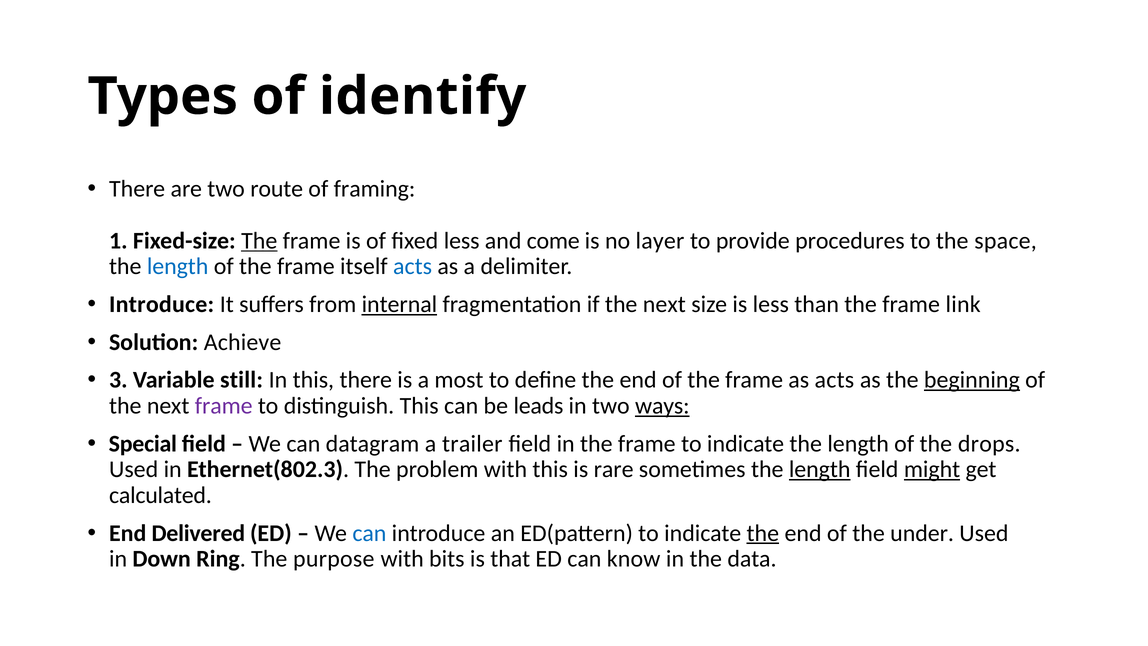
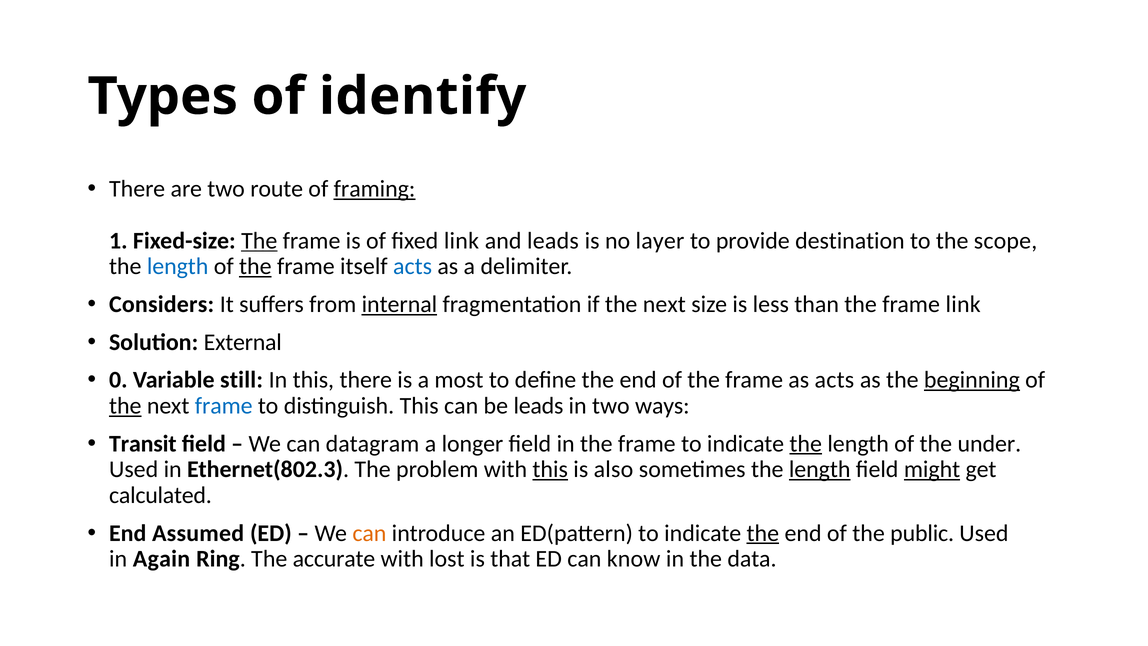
framing underline: none -> present
fixed less: less -> link
and come: come -> leads
procedures: procedures -> destination
space: space -> scope
the at (255, 266) underline: none -> present
Introduce at (162, 304): Introduce -> Considers
Achieve: Achieve -> External
3: 3 -> 0
the at (125, 406) underline: none -> present
frame at (224, 406) colour: purple -> blue
ways underline: present -> none
Special: Special -> Transit
trailer: trailer -> longer
the at (806, 443) underline: none -> present
drops: drops -> under
this at (550, 469) underline: none -> present
rare: rare -> also
Delivered: Delivered -> Assumed
can at (369, 533) colour: blue -> orange
under: under -> public
Down: Down -> Again
purpose: purpose -> accurate
bits: bits -> lost
